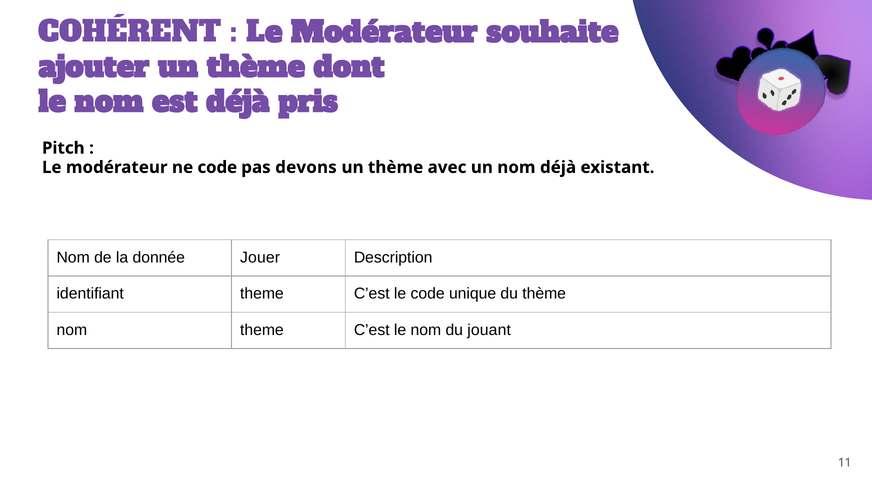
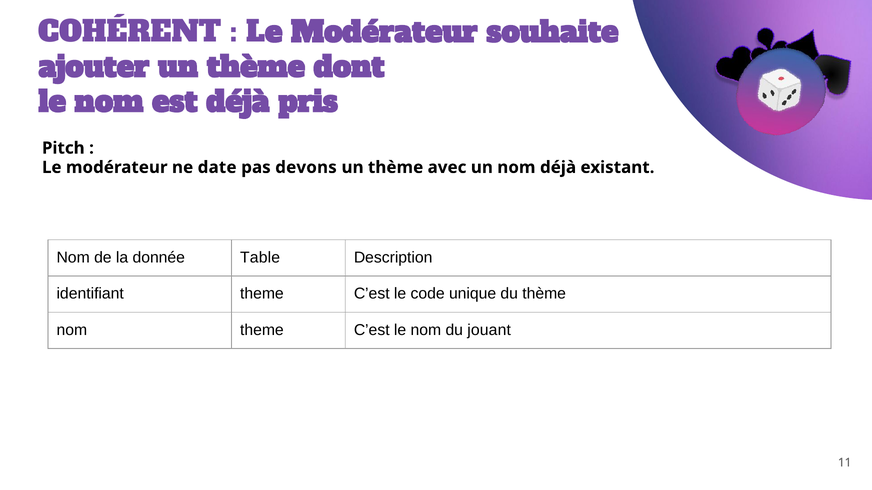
ne code: code -> date
Jouer: Jouer -> Table
